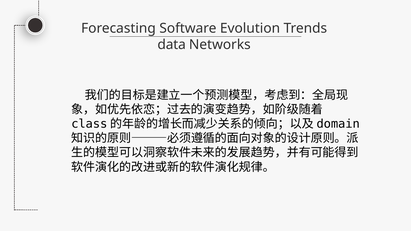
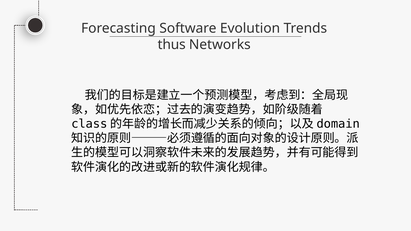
data: data -> thus
